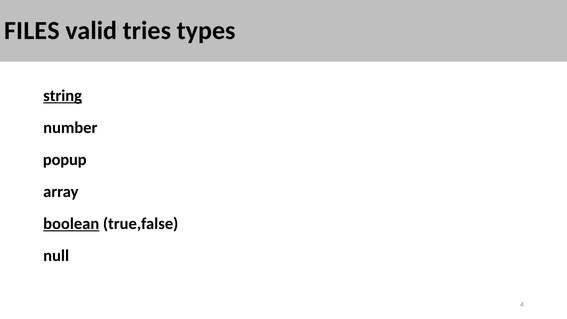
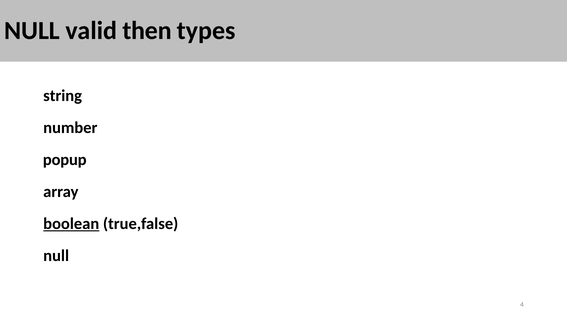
FILES at (32, 31): FILES -> NULL
tries: tries -> then
string underline: present -> none
